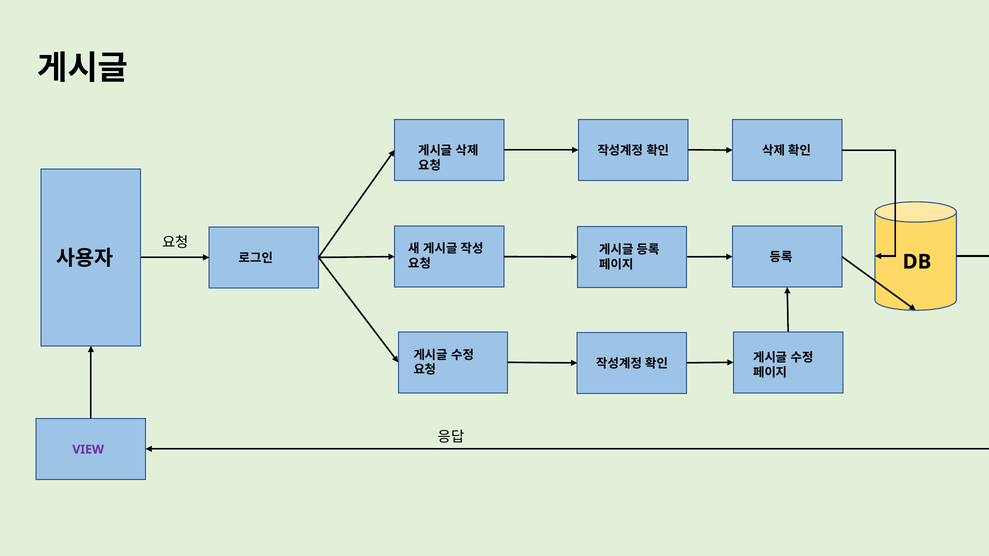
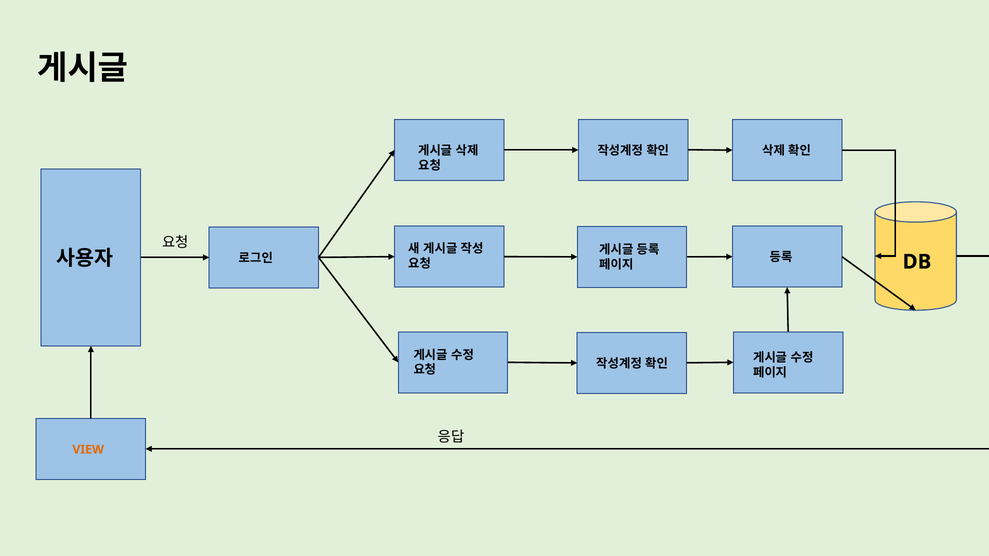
VIEW colour: purple -> orange
